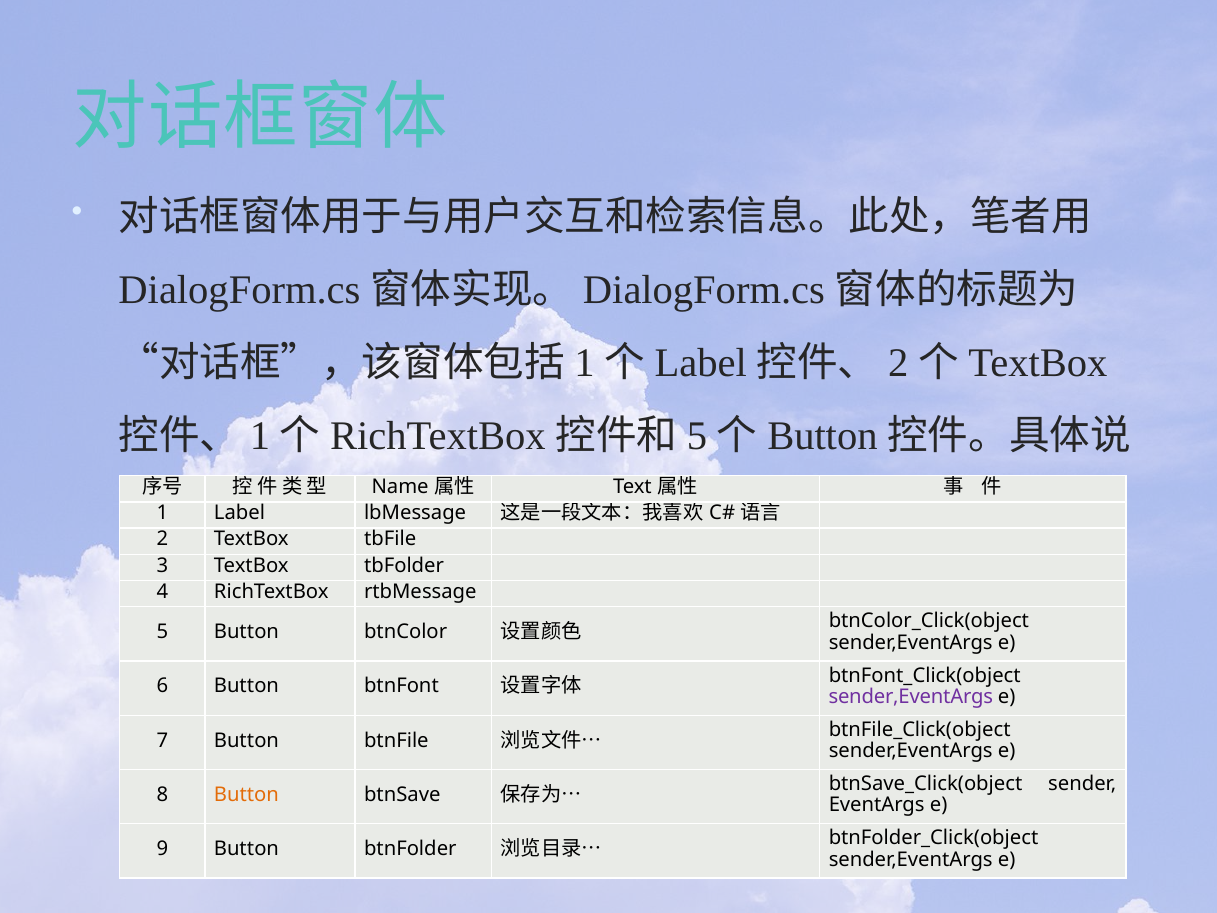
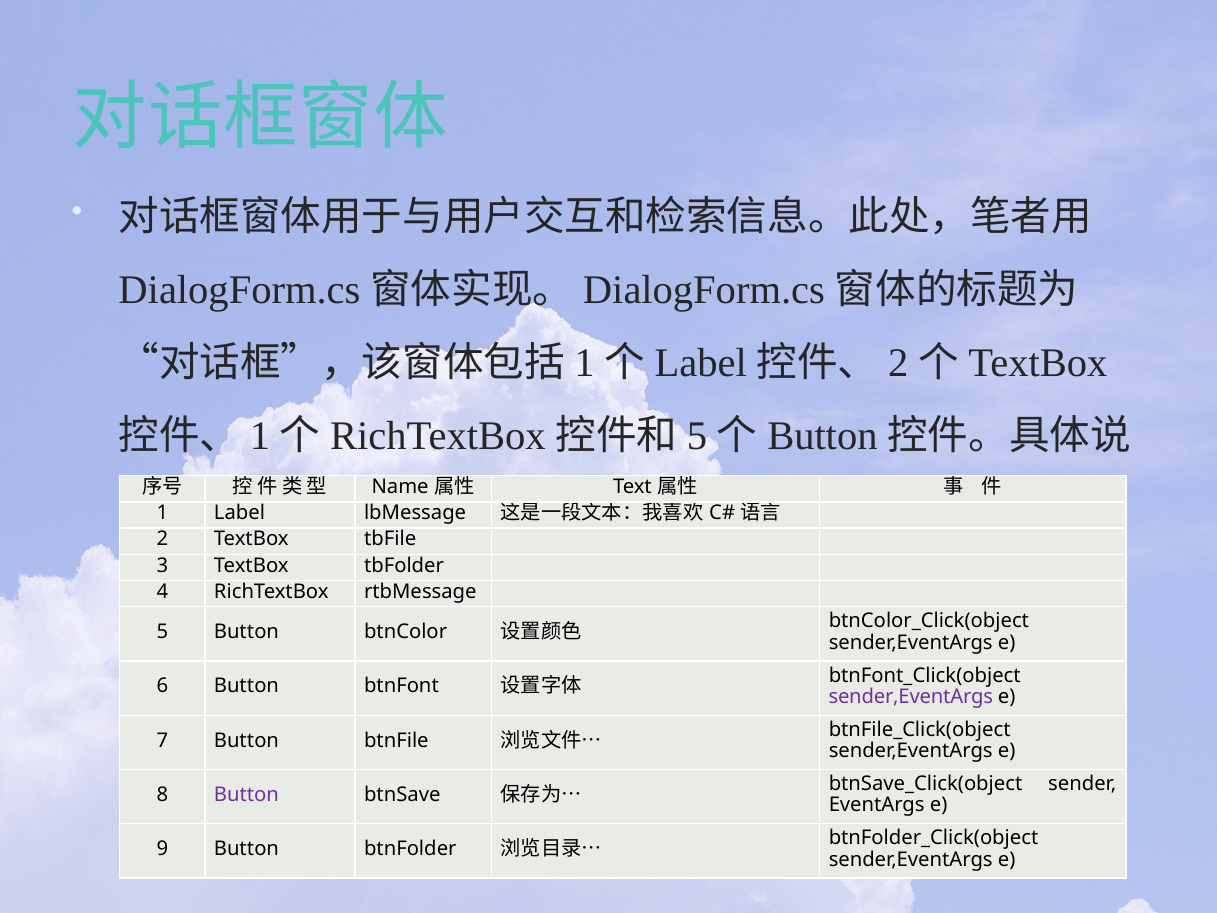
Button at (246, 794) colour: orange -> purple
